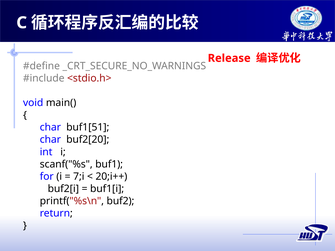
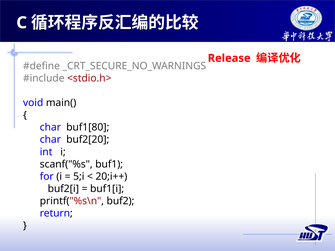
buf1[51: buf1[51 -> buf1[80
7;i: 7;i -> 5;i
